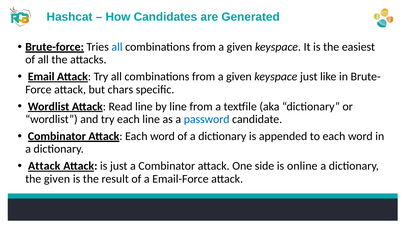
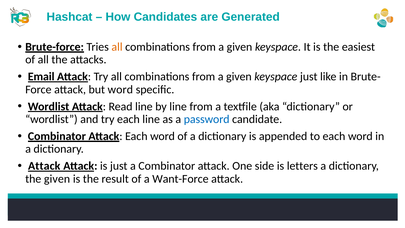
all at (117, 47) colour: blue -> orange
but chars: chars -> word
online: online -> letters
Email-Force: Email-Force -> Want-Force
